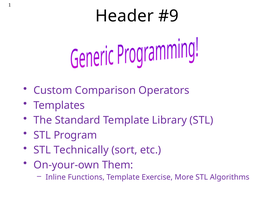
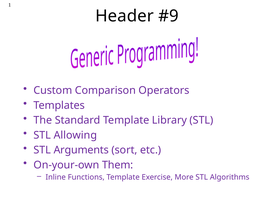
Program: Program -> Allowing
Technically: Technically -> Arguments
